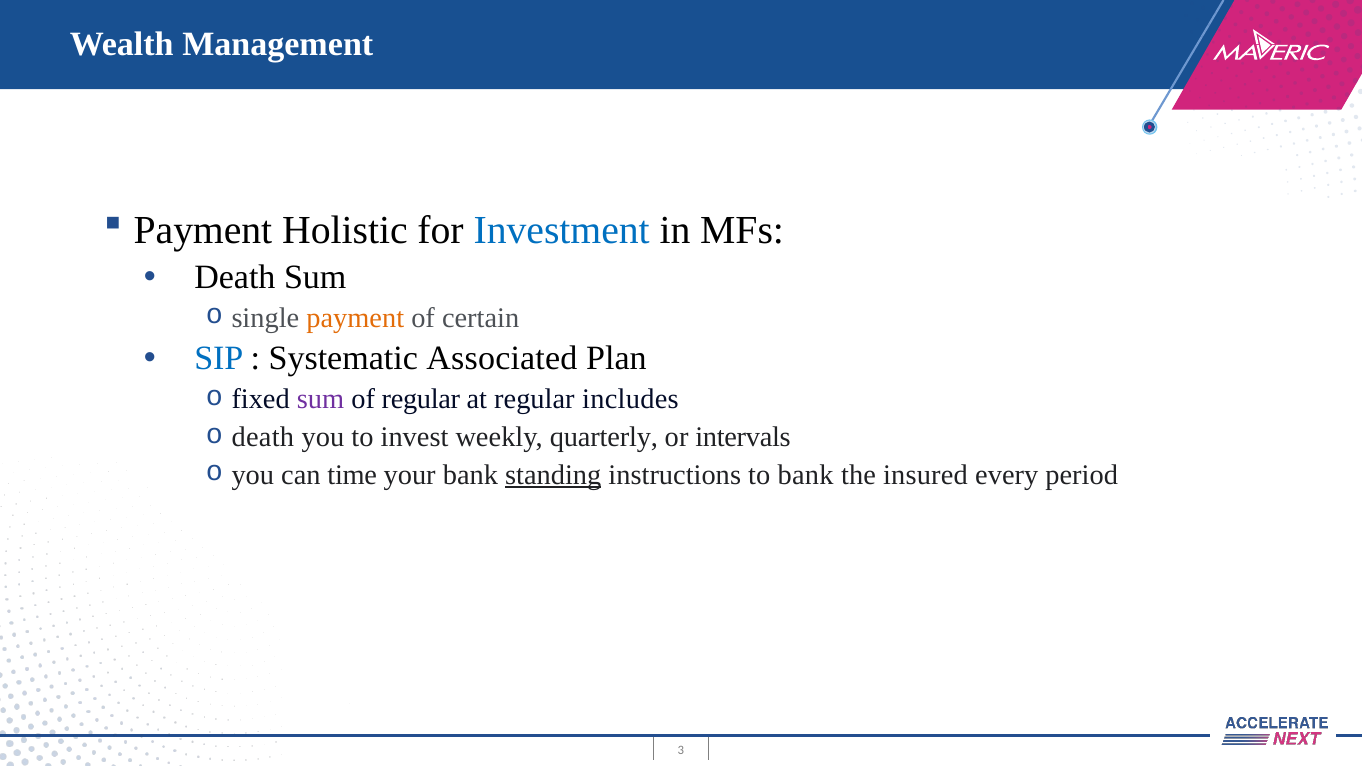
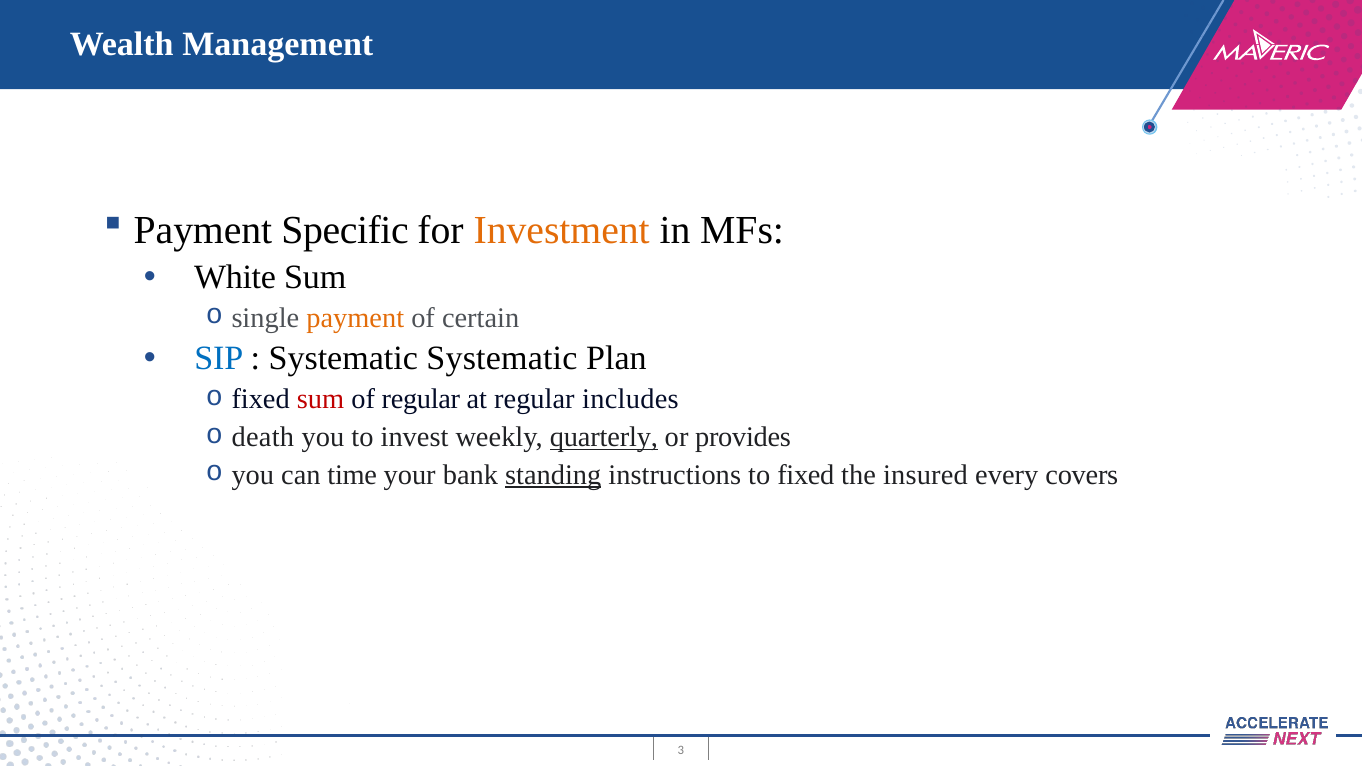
Holistic: Holistic -> Specific
Investment colour: blue -> orange
Death at (235, 277): Death -> White
Systematic Associated: Associated -> Systematic
sum at (321, 400) colour: purple -> red
quarterly underline: none -> present
intervals: intervals -> provides
to bank: bank -> fixed
period: period -> covers
